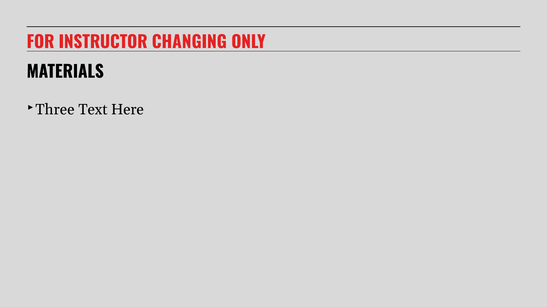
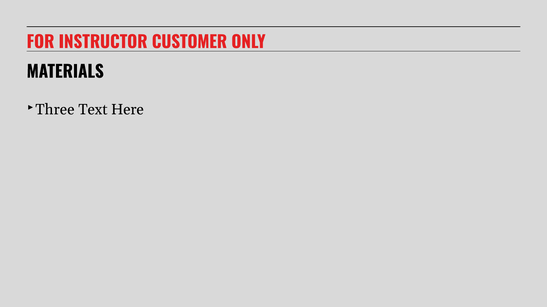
CHANGING: CHANGING -> CUSTOMER
